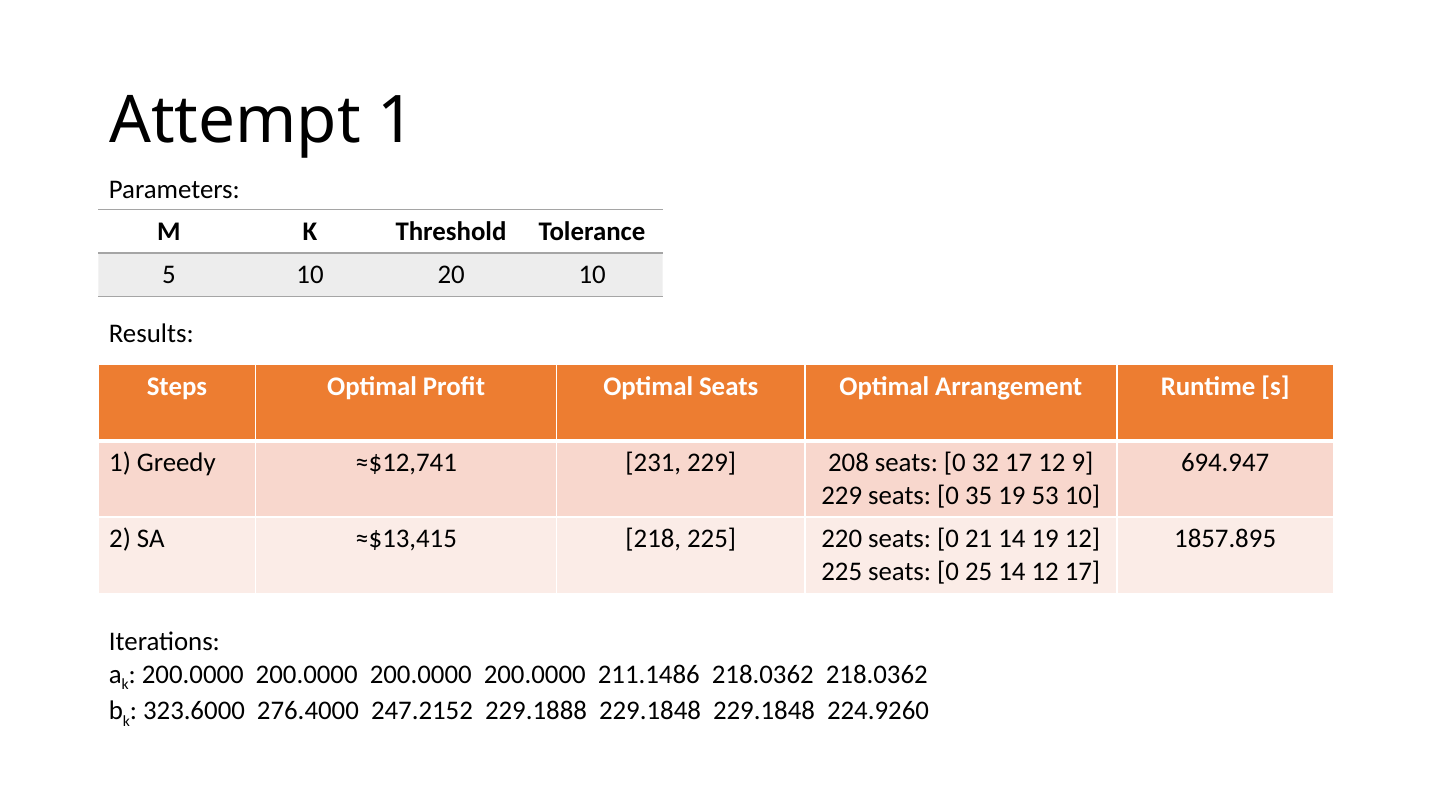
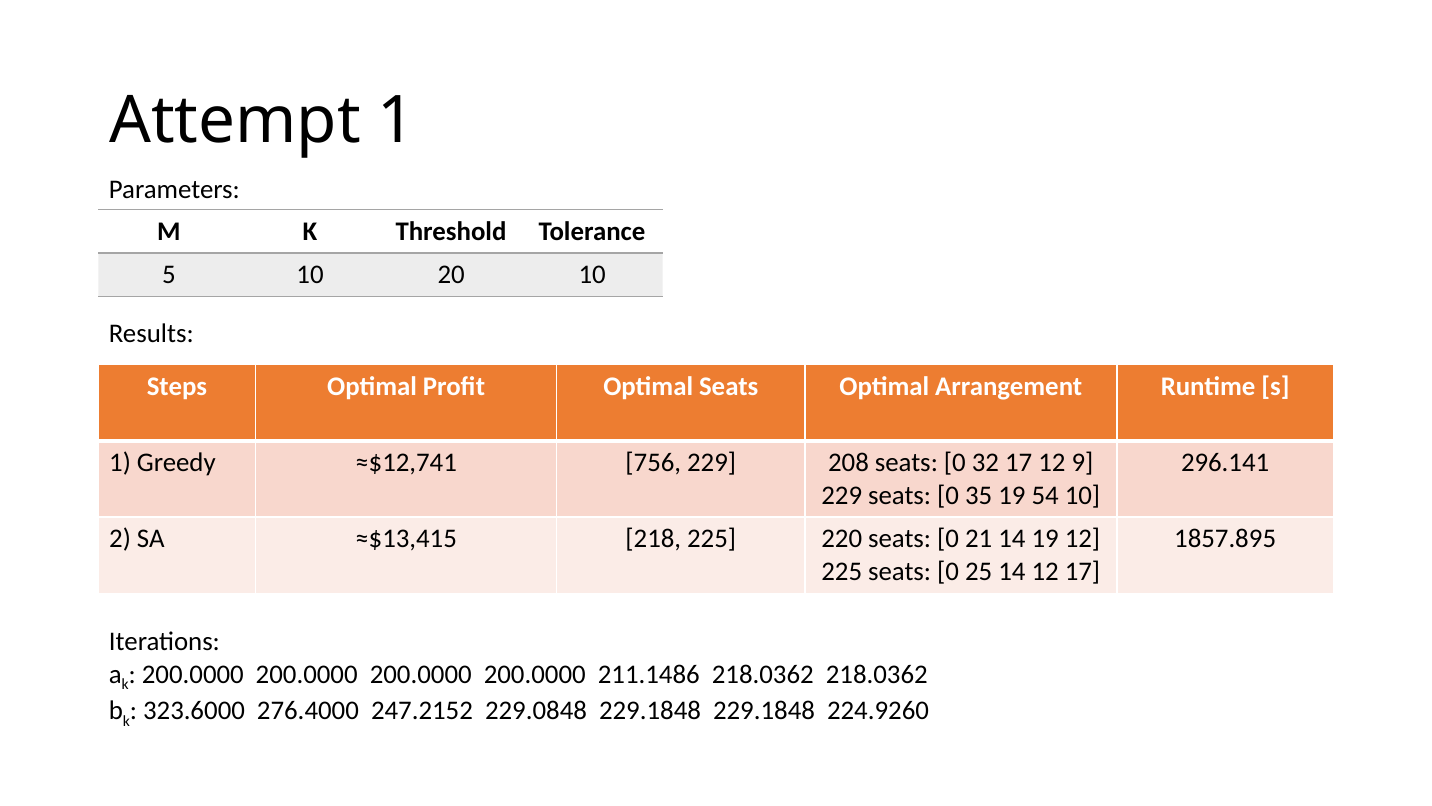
231: 231 -> 756
694.947: 694.947 -> 296.141
53: 53 -> 54
229.1888: 229.1888 -> 229.0848
